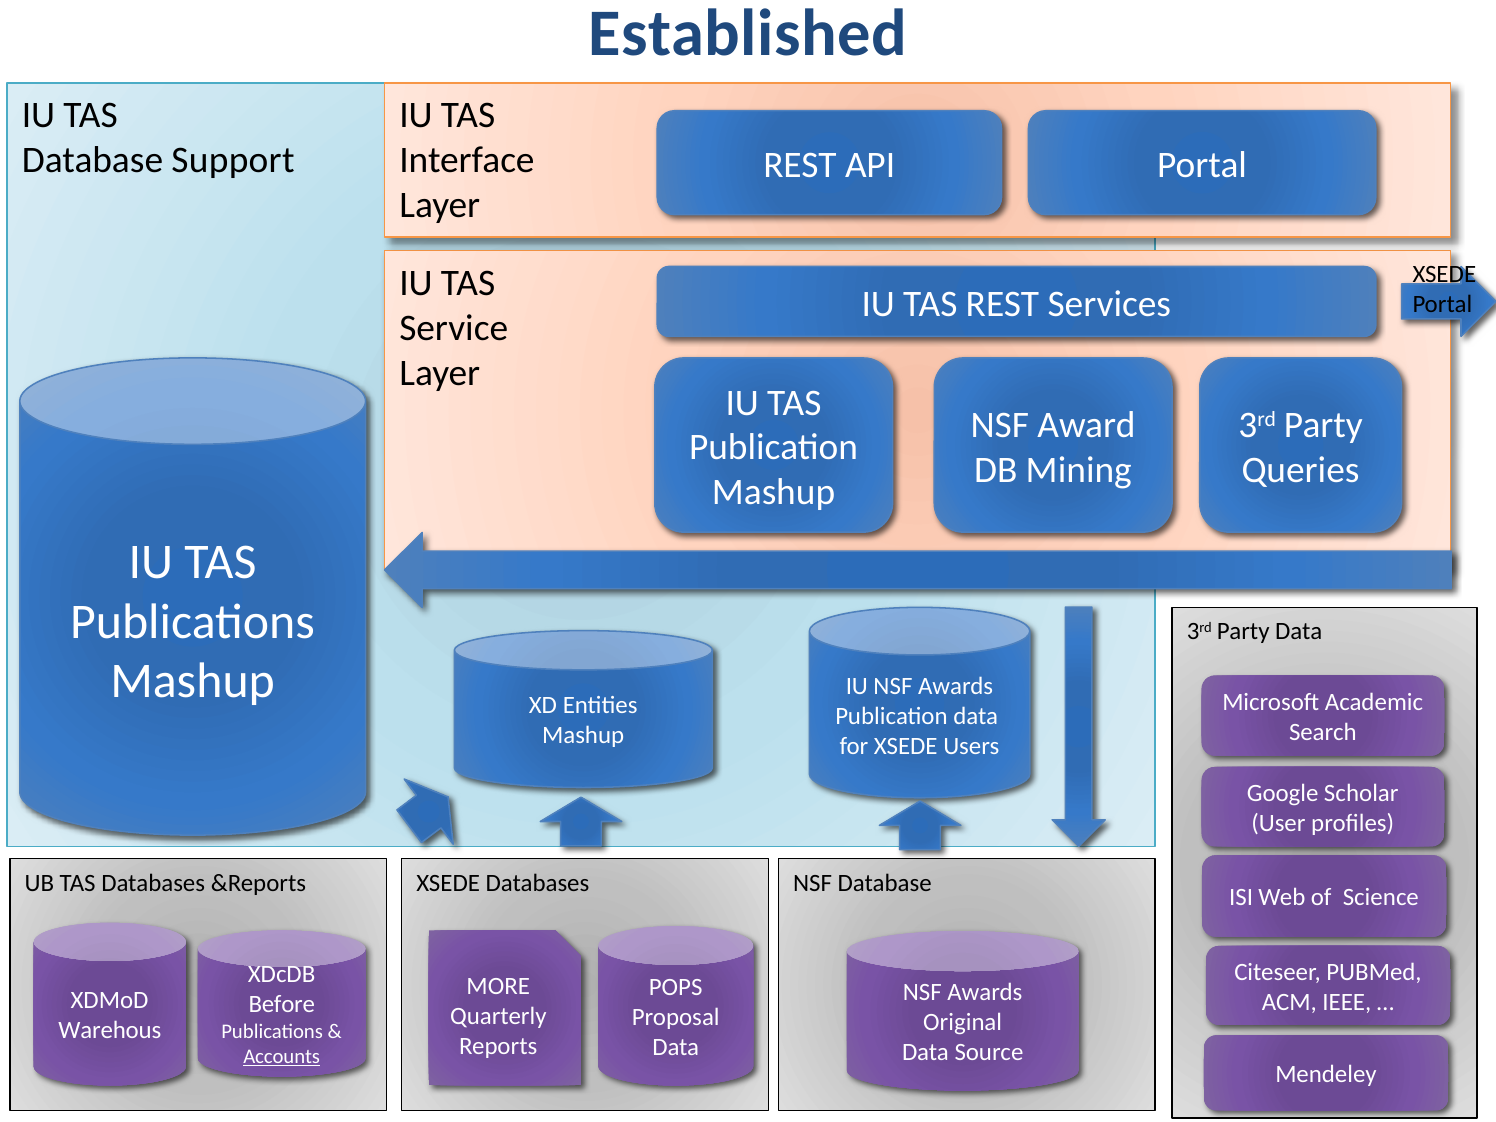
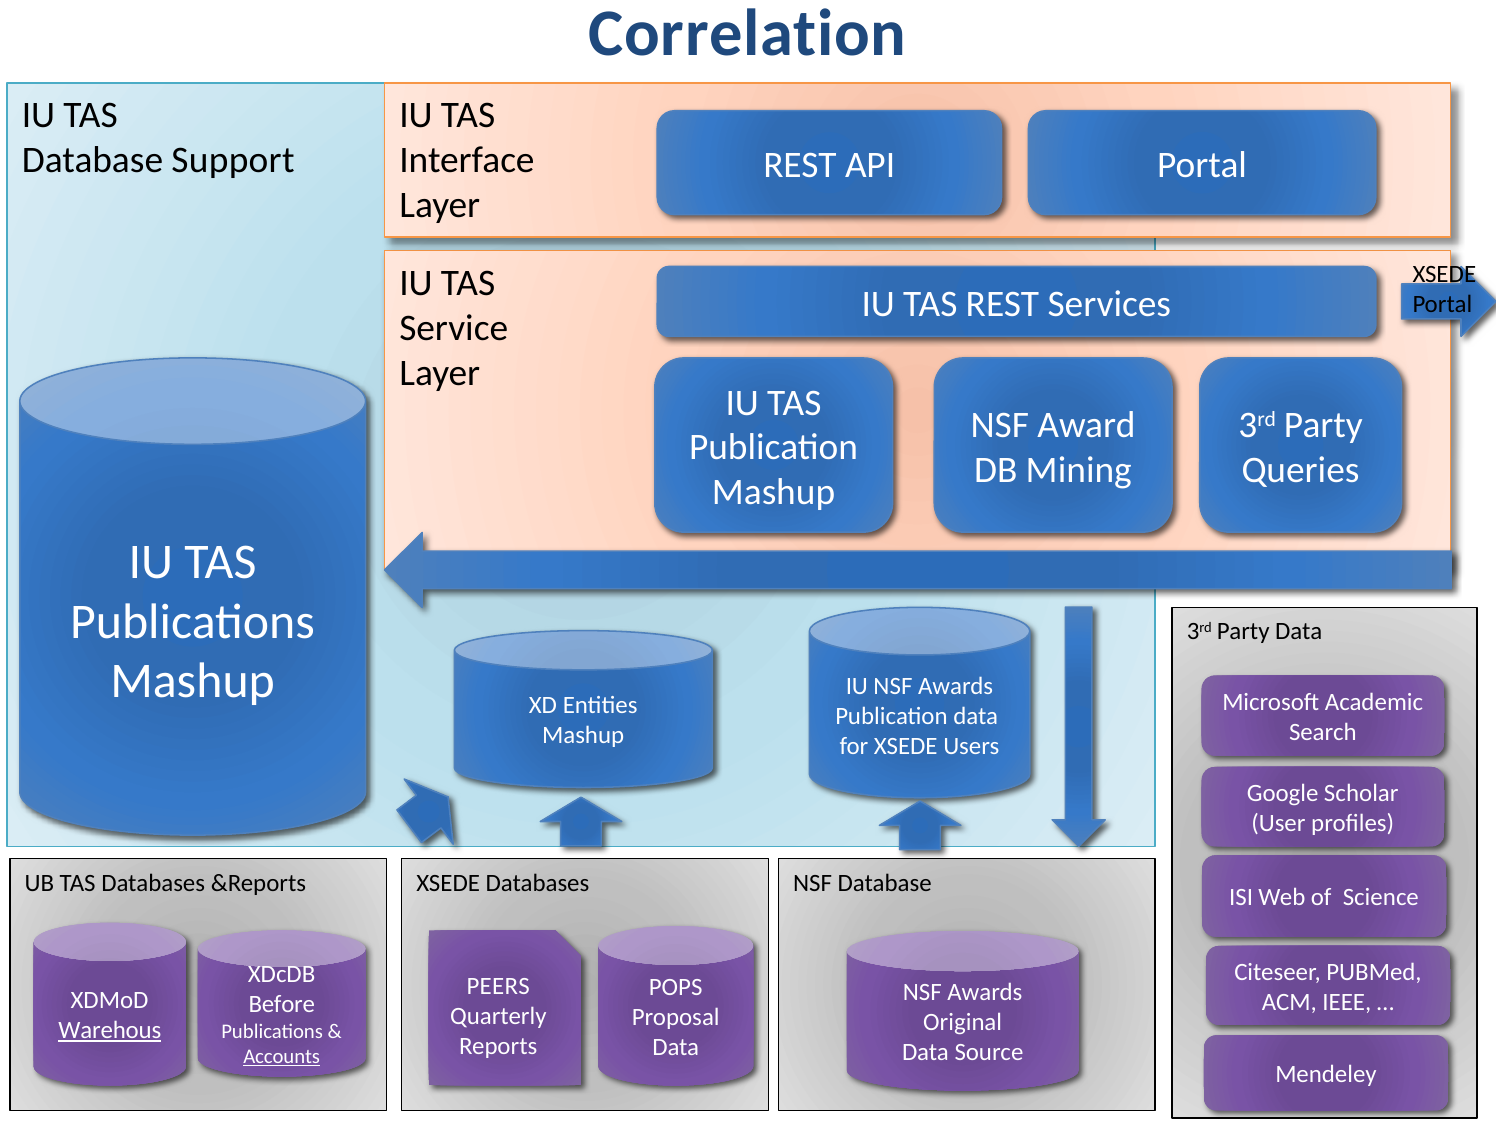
Established: Established -> Correlation
MORE: MORE -> PEERS
Warehous underline: none -> present
